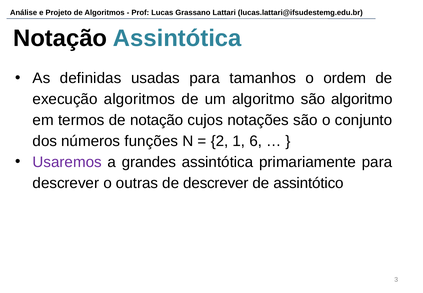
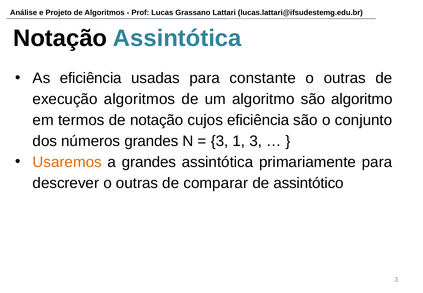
As definidas: definidas -> eficiência
tamanhos: tamanhos -> constante
ordem at (345, 78): ordem -> outras
cujos notações: notações -> eficiência
números funções: funções -> grandes
2 at (220, 141): 2 -> 3
1 6: 6 -> 3
Usaremos colour: purple -> orange
de descrever: descrever -> comparar
